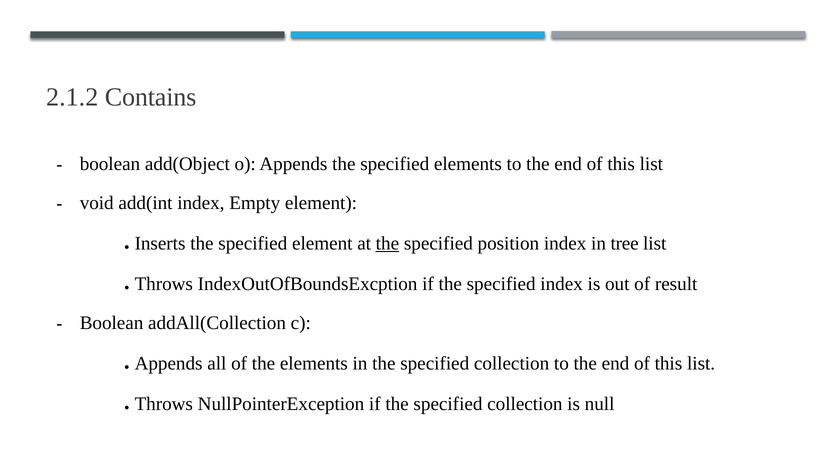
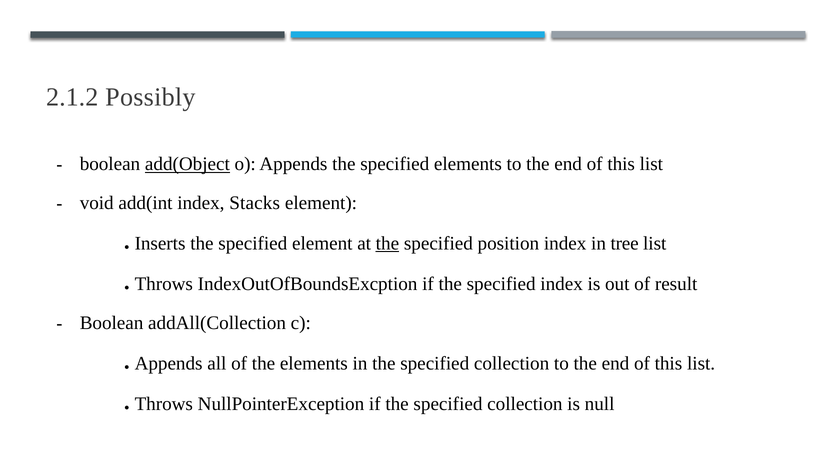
Contains: Contains -> Possibly
add(Object underline: none -> present
Empty: Empty -> Stacks
